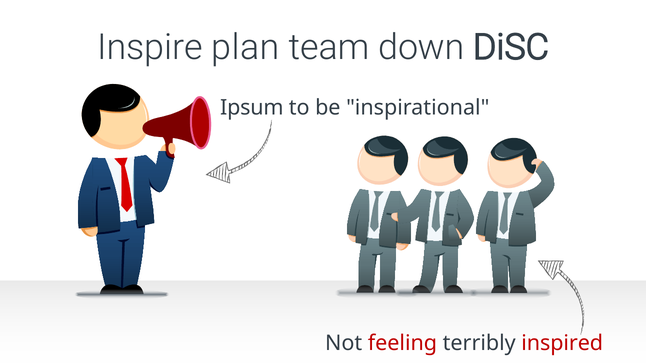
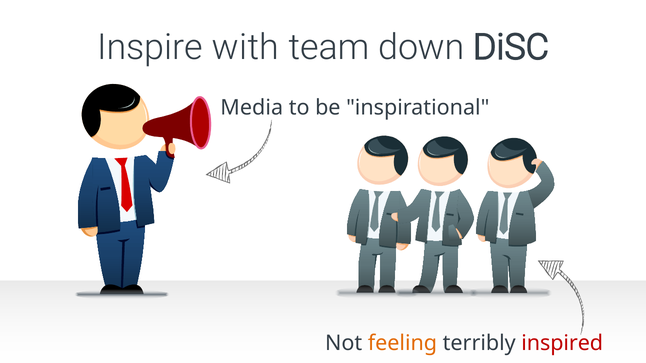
plan: plan -> with
Ipsum: Ipsum -> Media
feeling colour: red -> orange
